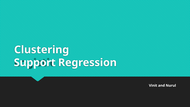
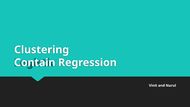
Support: Support -> Contain
